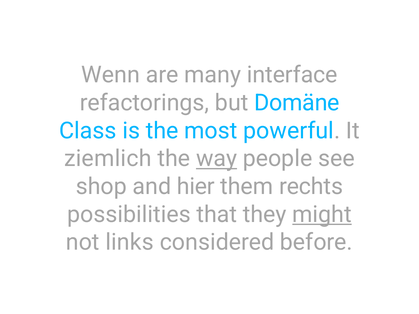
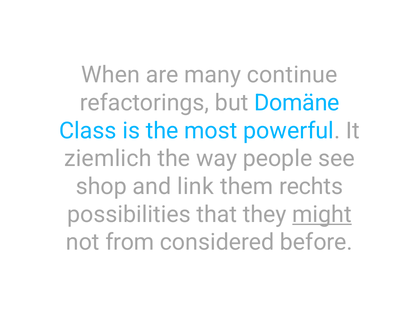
Wenn: Wenn -> When
interface: interface -> continue
way underline: present -> none
hier: hier -> link
links: links -> from
